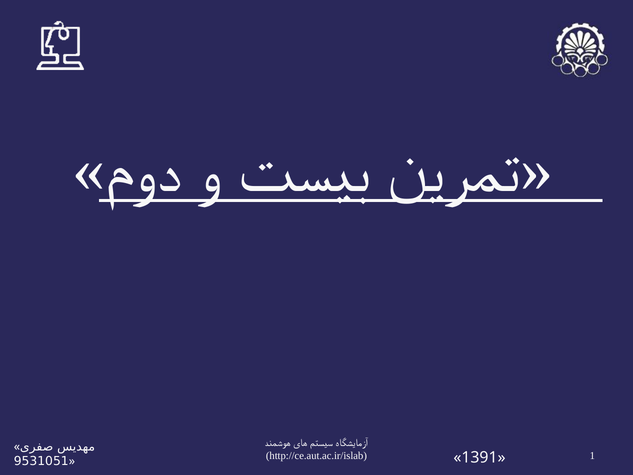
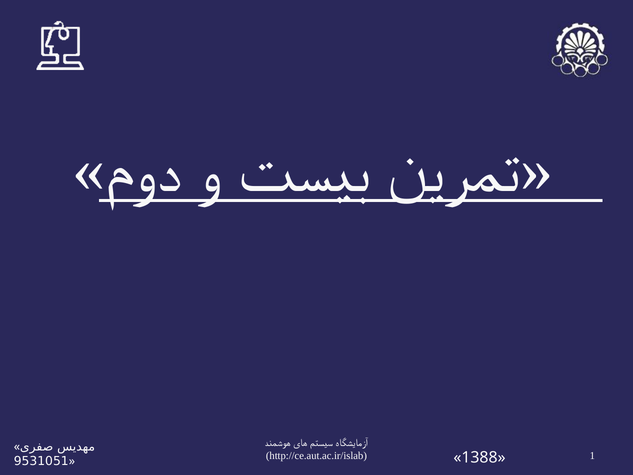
1391: 1391 -> 1388
